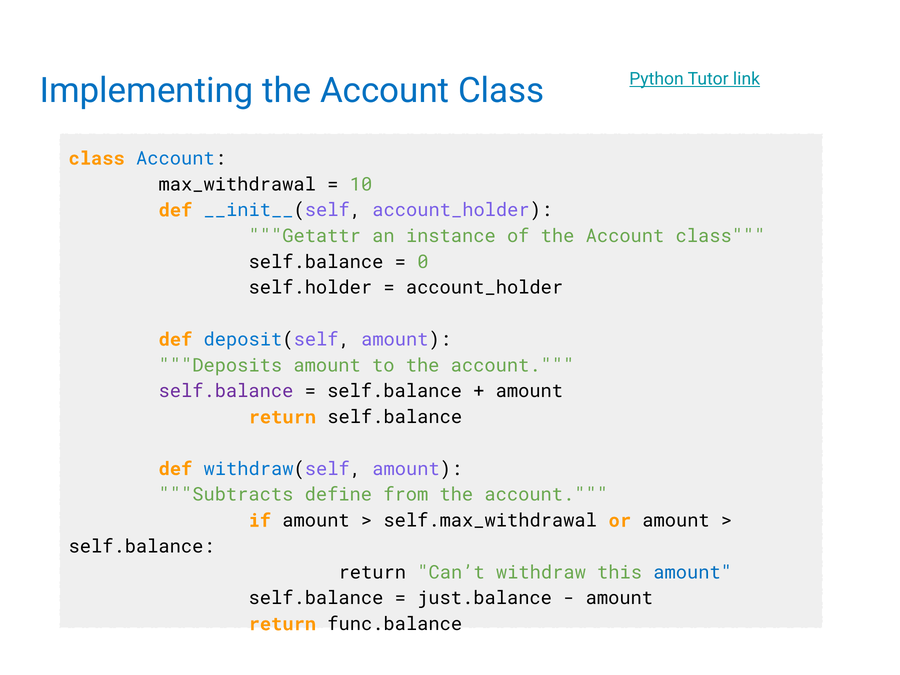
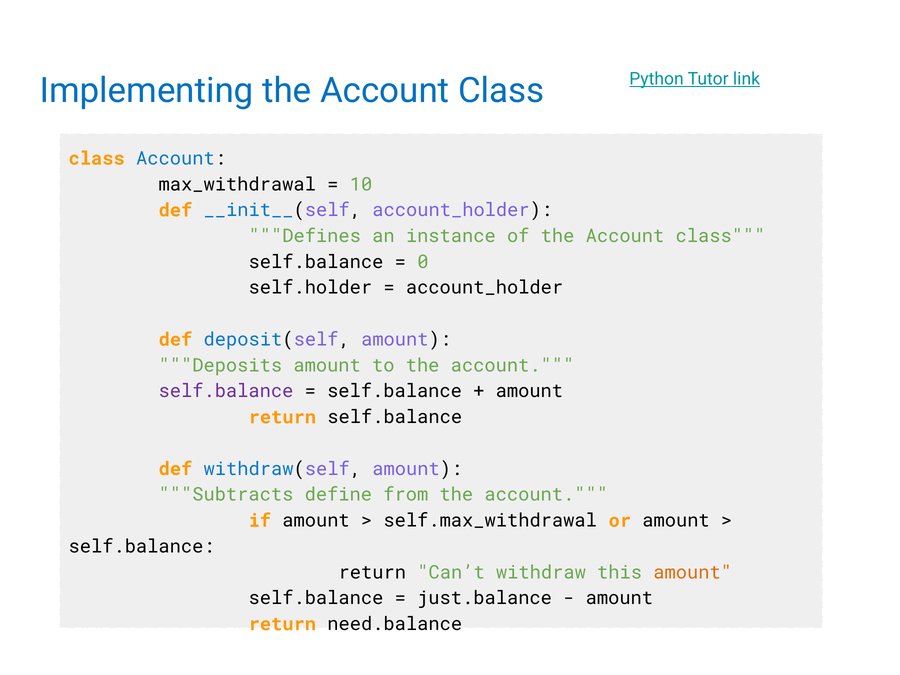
Getattr: Getattr -> Defines
amount at (693, 572) colour: blue -> orange
func.balance: func.balance -> need.balance
